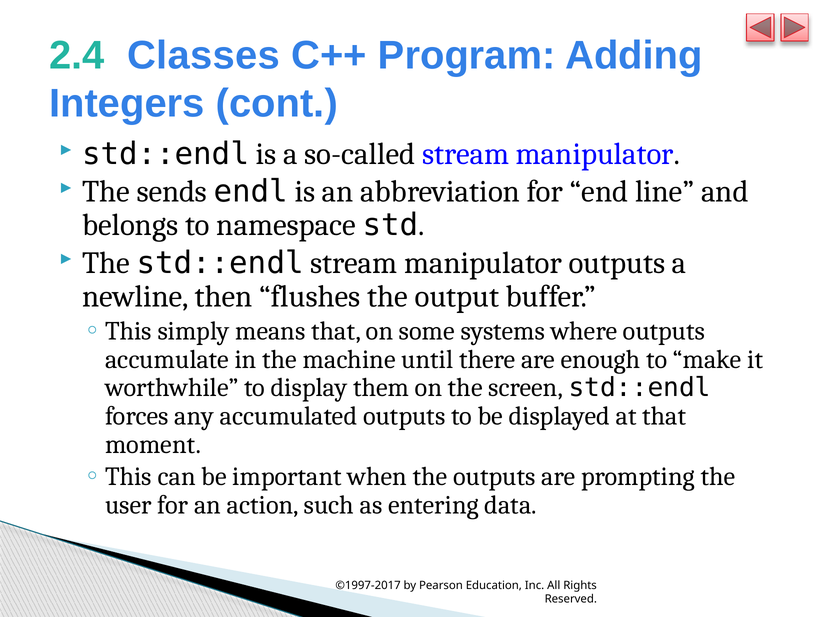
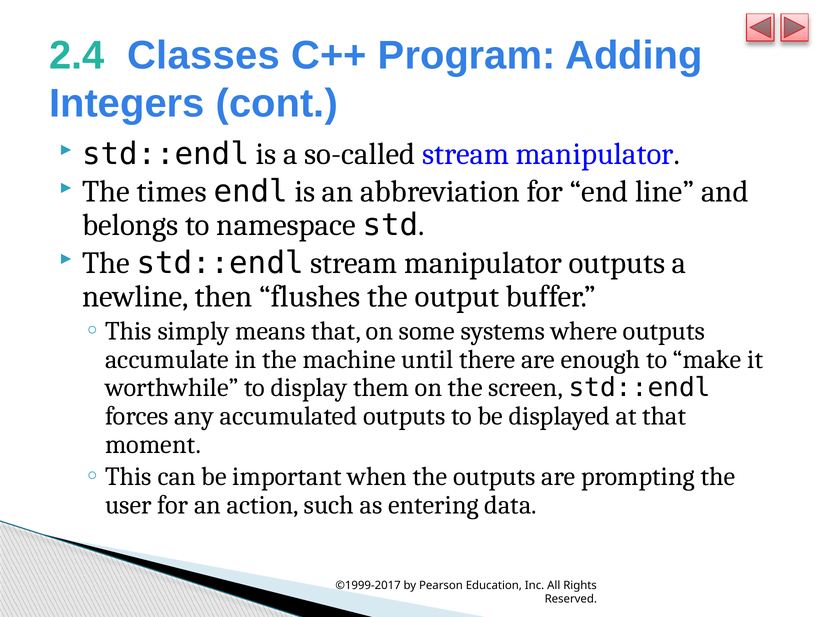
sends: sends -> times
©1997-2017: ©1997-2017 -> ©1999-2017
